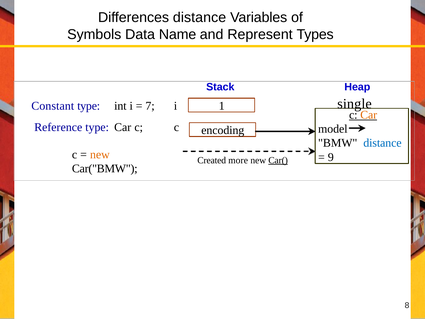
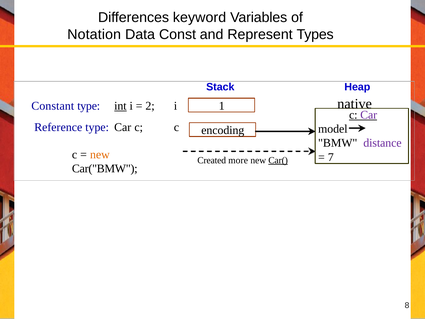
Differences distance: distance -> keyword
Symbols: Symbols -> Notation
Name: Name -> Const
single: single -> native
int underline: none -> present
7: 7 -> 2
Car at (369, 115) colour: orange -> purple
distance at (382, 143) colour: blue -> purple
9: 9 -> 7
